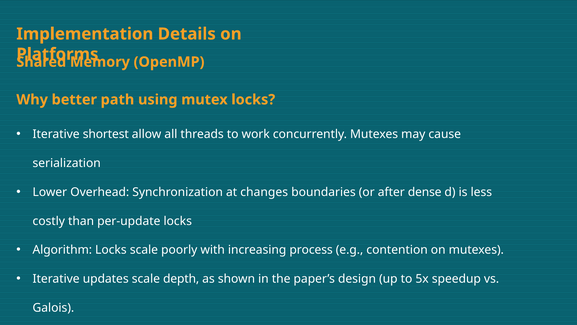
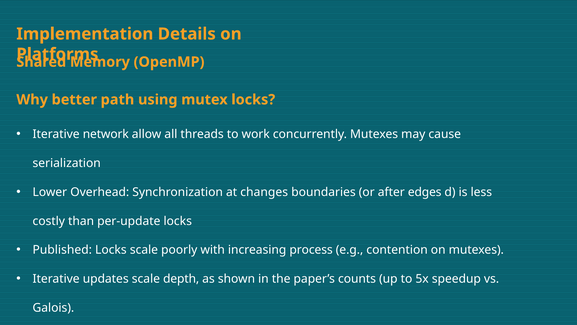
shortest: shortest -> network
dense: dense -> edges
Algorithm: Algorithm -> Published
design: design -> counts
